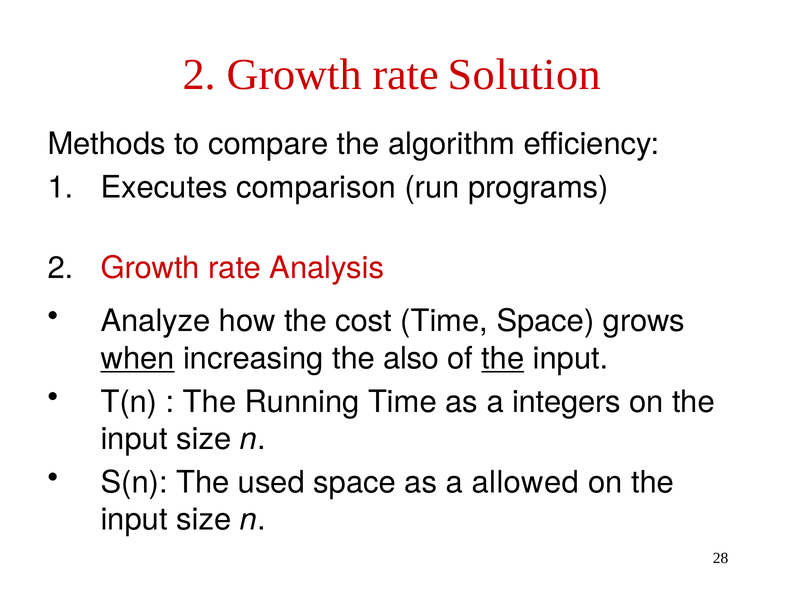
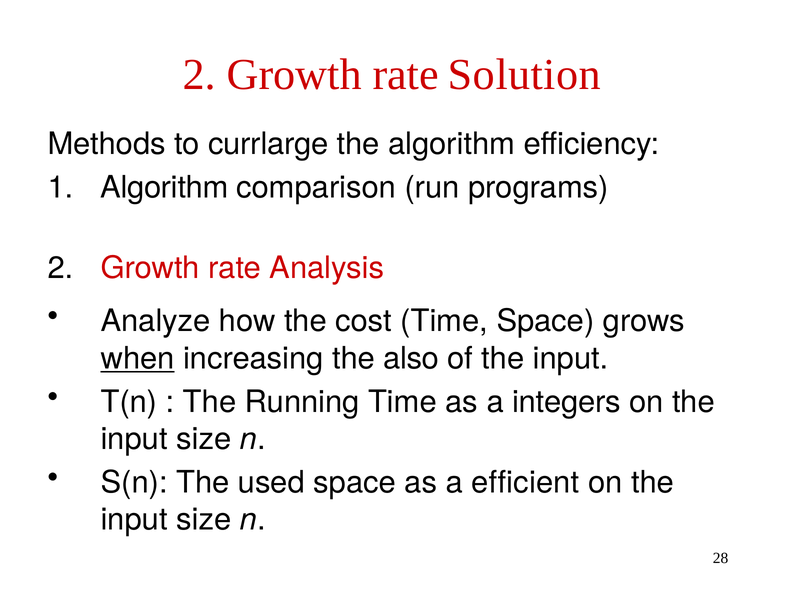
compare: compare -> currlarge
Executes at (164, 187): Executes -> Algorithm
the at (503, 358) underline: present -> none
allowed: allowed -> efficient
